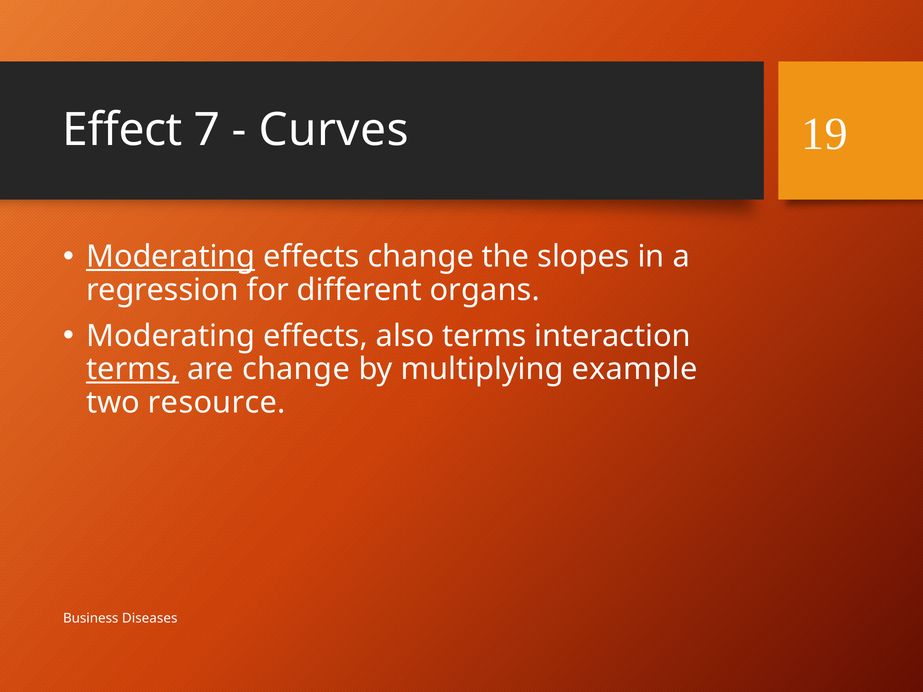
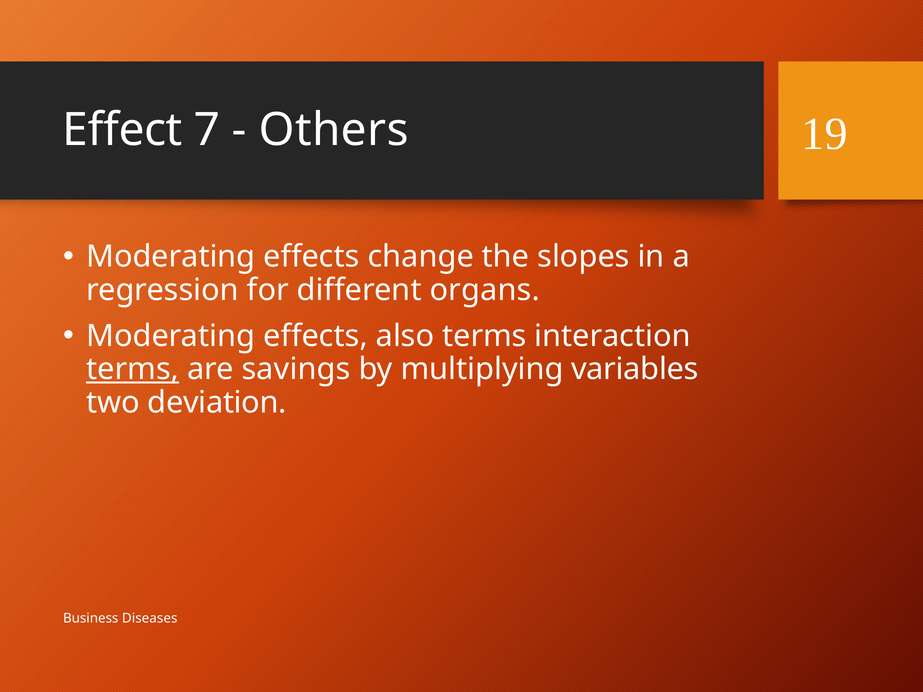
Curves: Curves -> Others
Moderating at (171, 257) underline: present -> none
are change: change -> savings
example: example -> variables
resource: resource -> deviation
